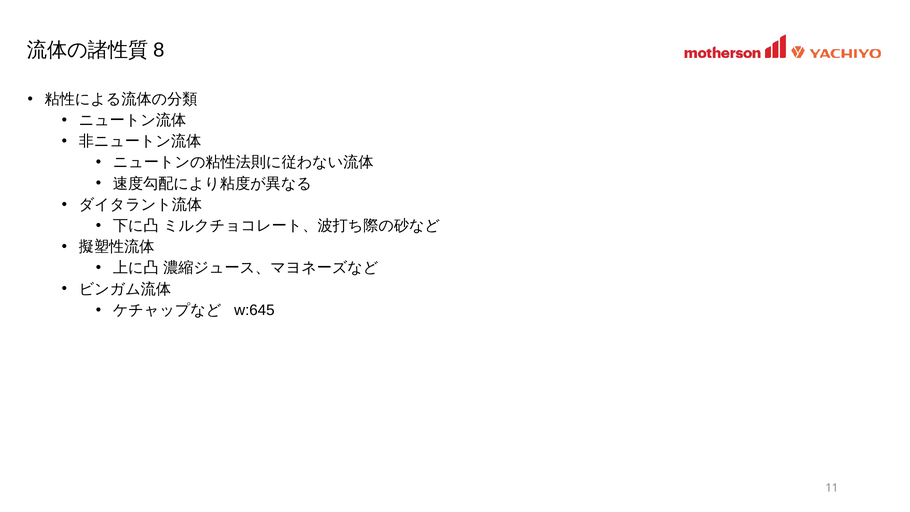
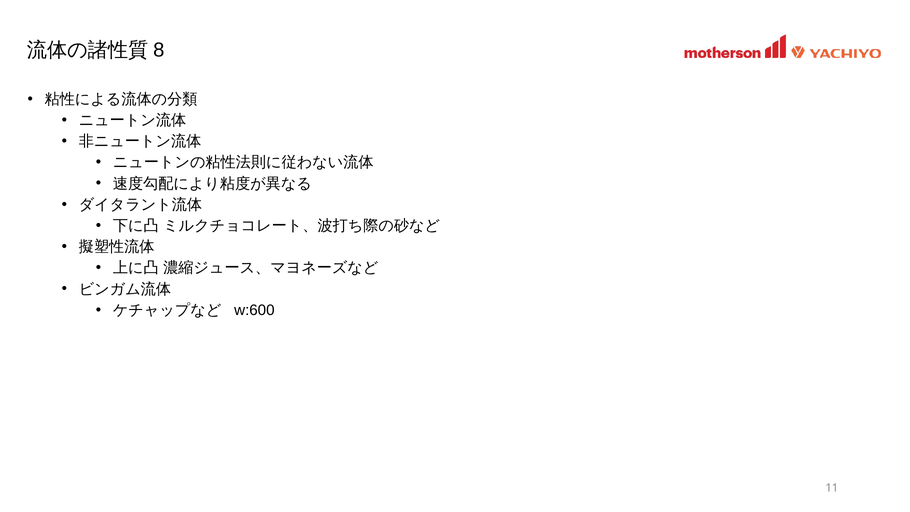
w:645: w:645 -> w:600
